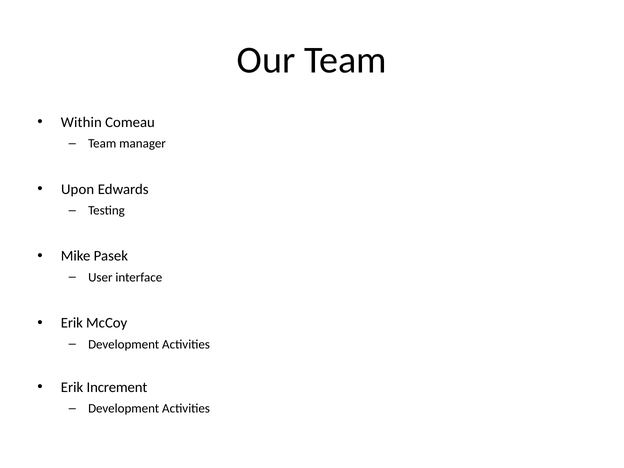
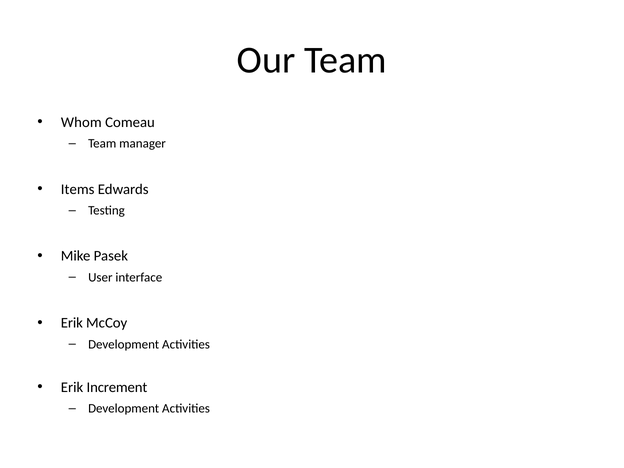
Within: Within -> Whom
Upon: Upon -> Items
